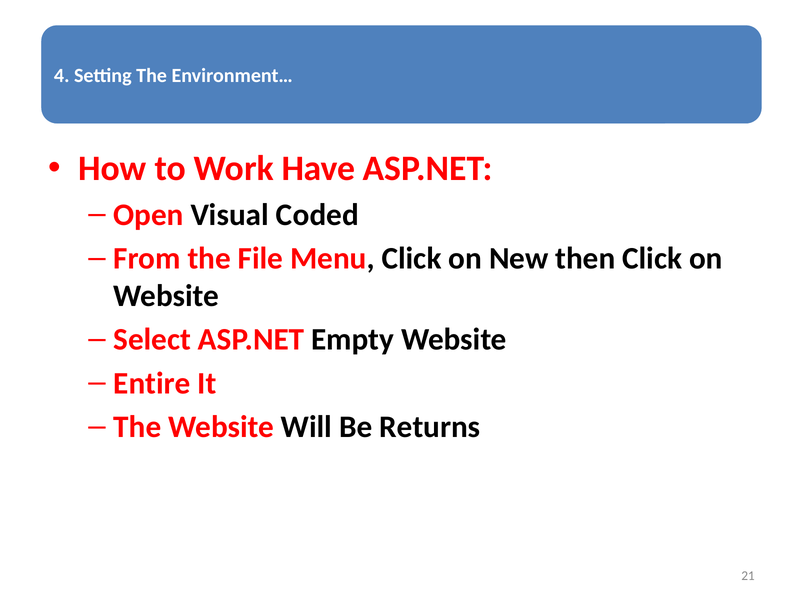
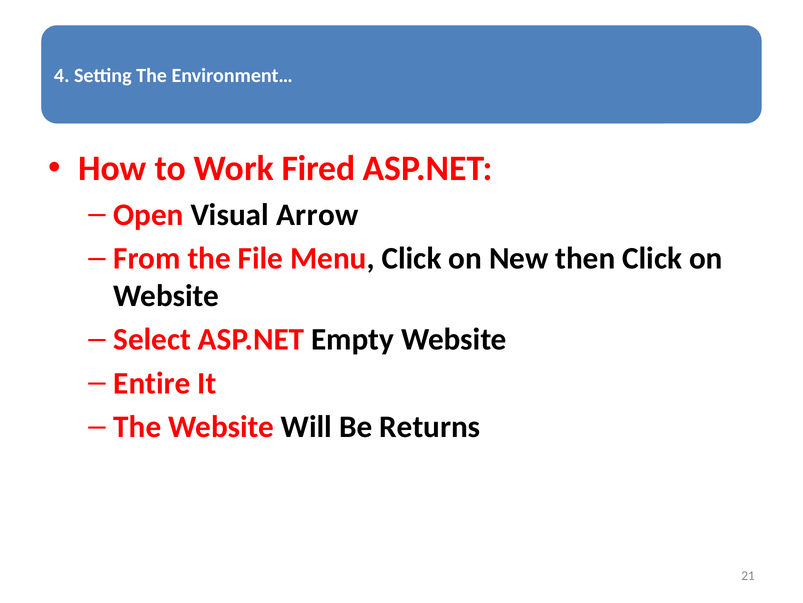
Have: Have -> Fired
Coded: Coded -> Arrow
